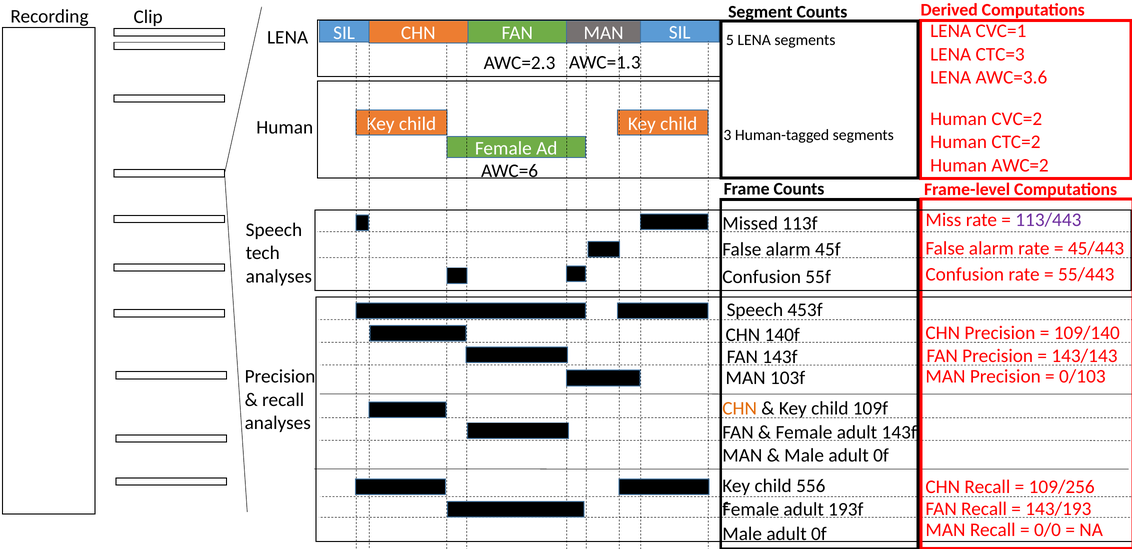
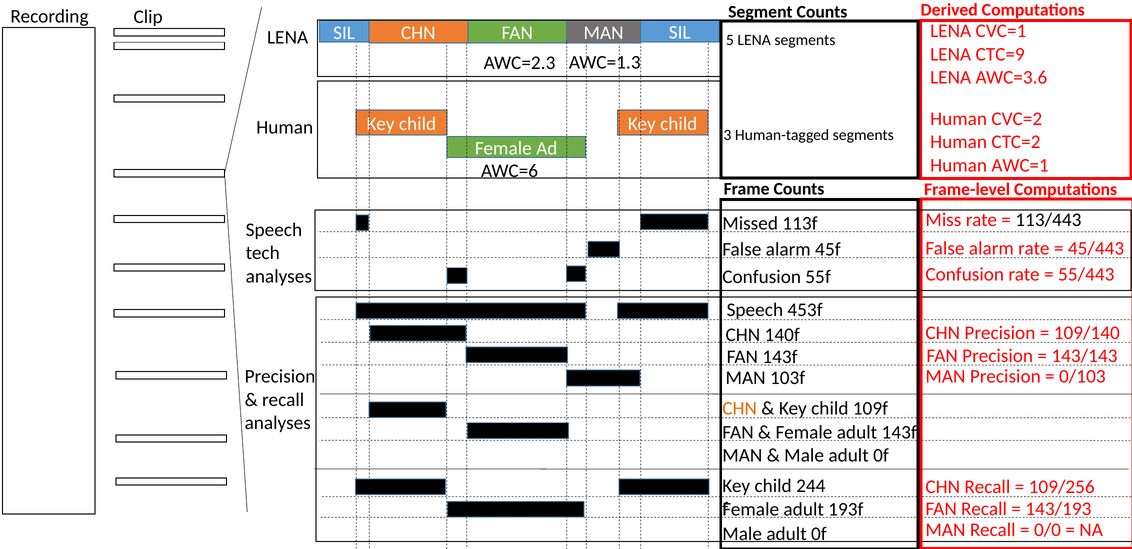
CTC=3: CTC=3 -> CTC=9
AWC=2: AWC=2 -> AWC=1
113/443 colour: purple -> black
556: 556 -> 244
